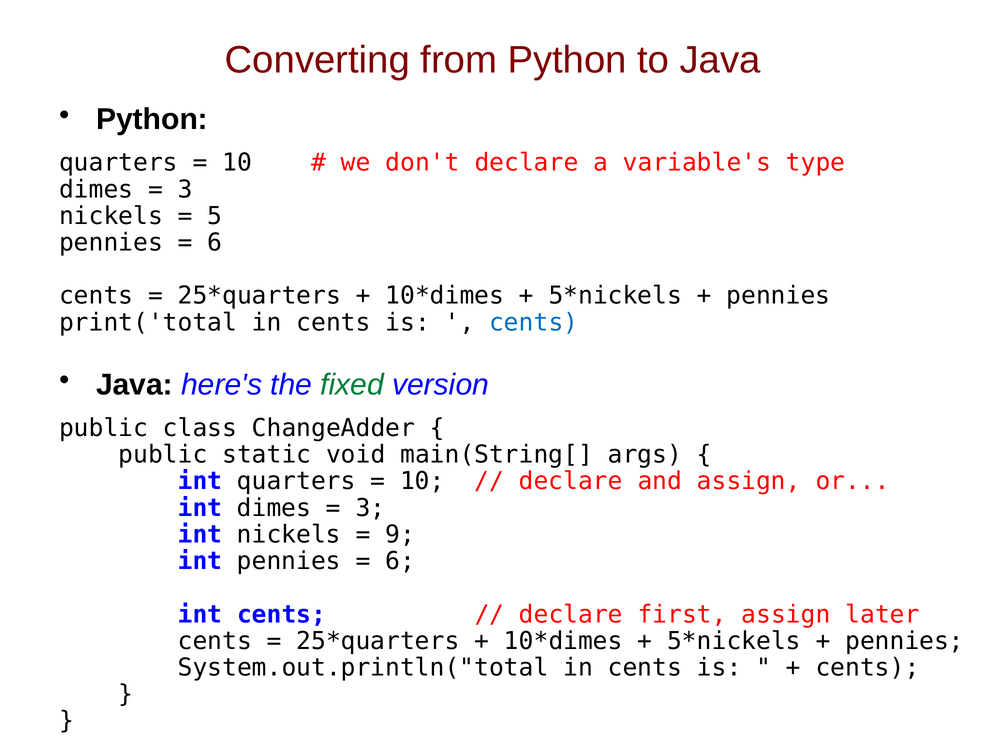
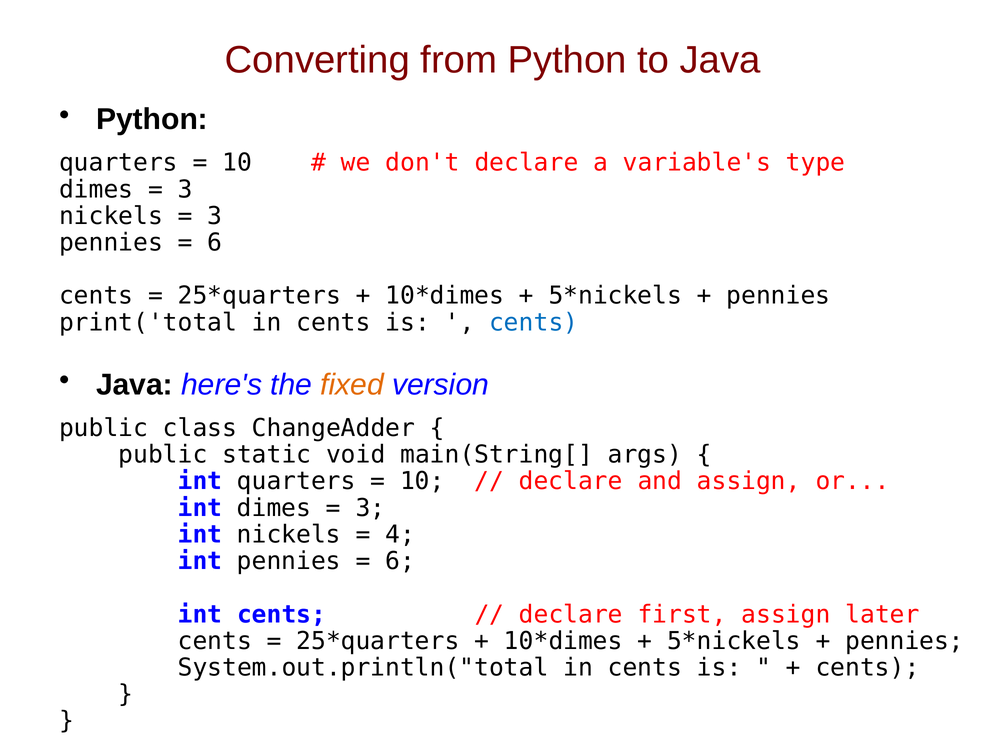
5 at (215, 216): 5 -> 3
fixed colour: green -> orange
9: 9 -> 4
